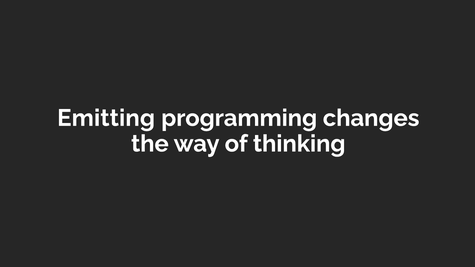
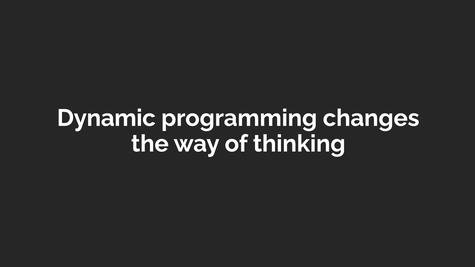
Emitting: Emitting -> Dynamic
